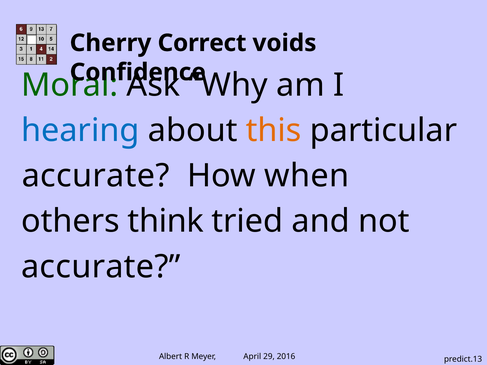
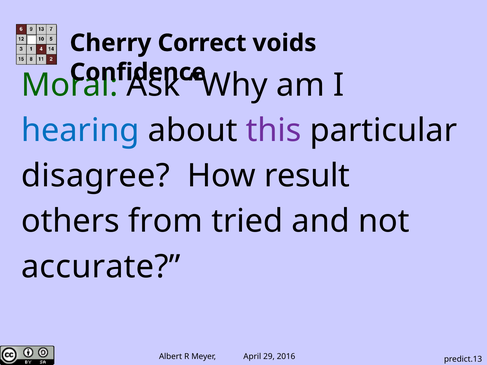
this colour: orange -> purple
accurate at (96, 176): accurate -> disagree
when: when -> result
think: think -> from
